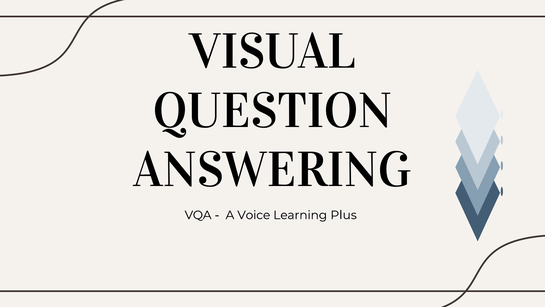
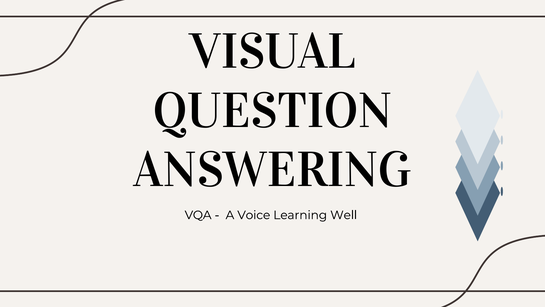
Plus: Plus -> Well
